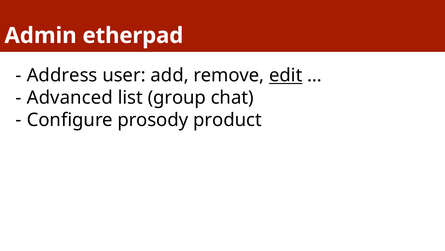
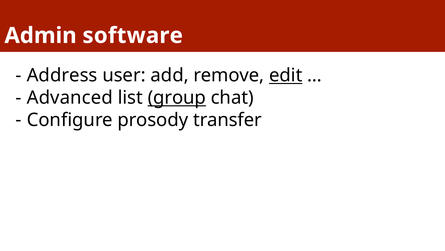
etherpad: etherpad -> software
group underline: none -> present
product: product -> transfer
